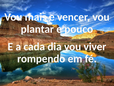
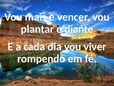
pouco: pouco -> diante
